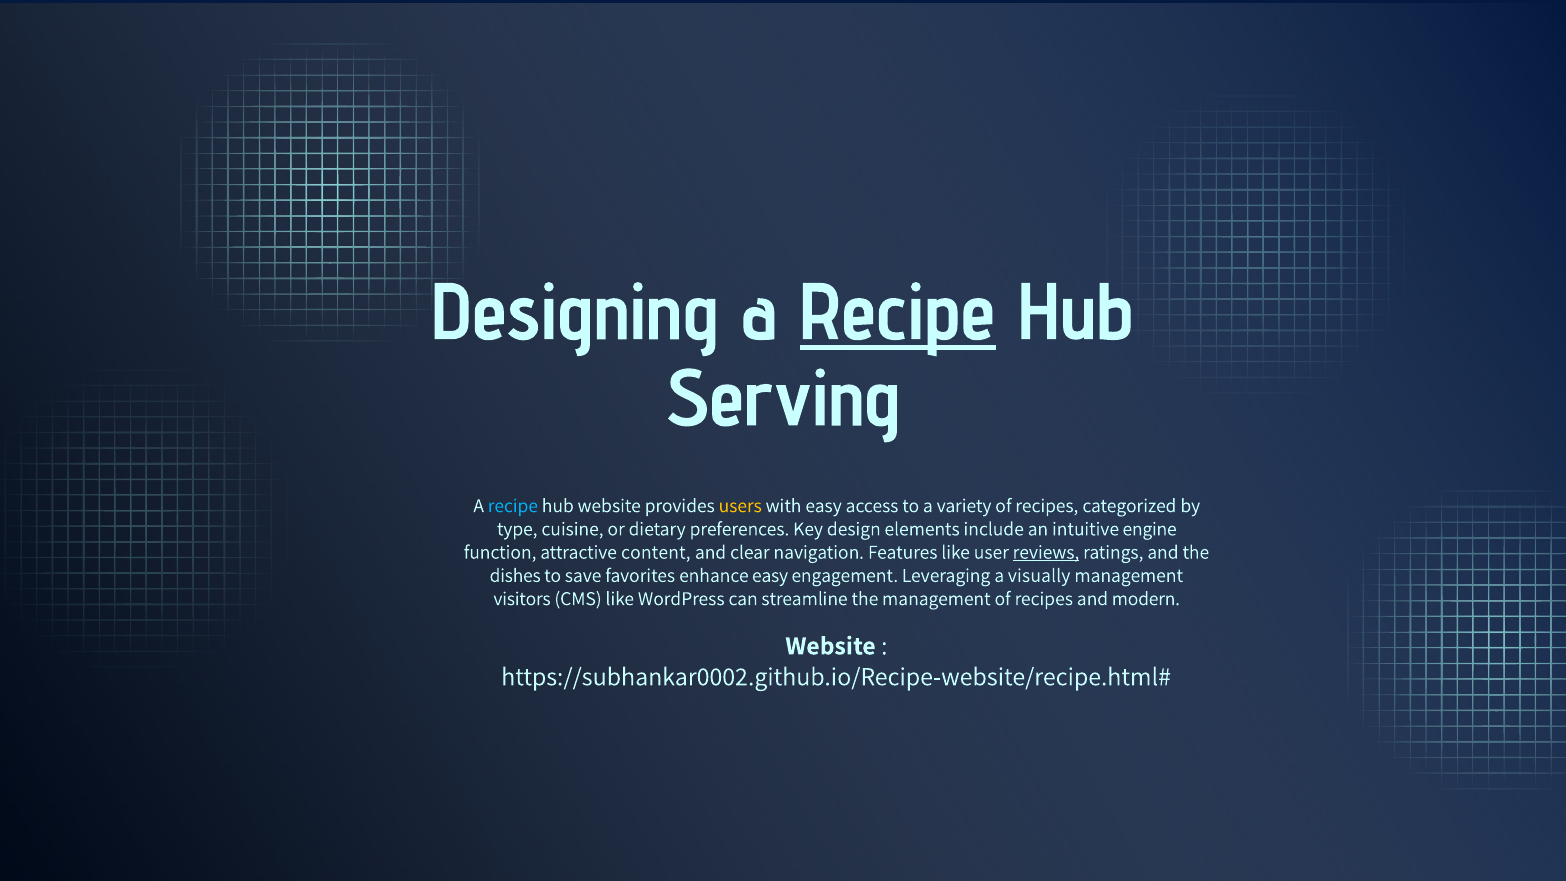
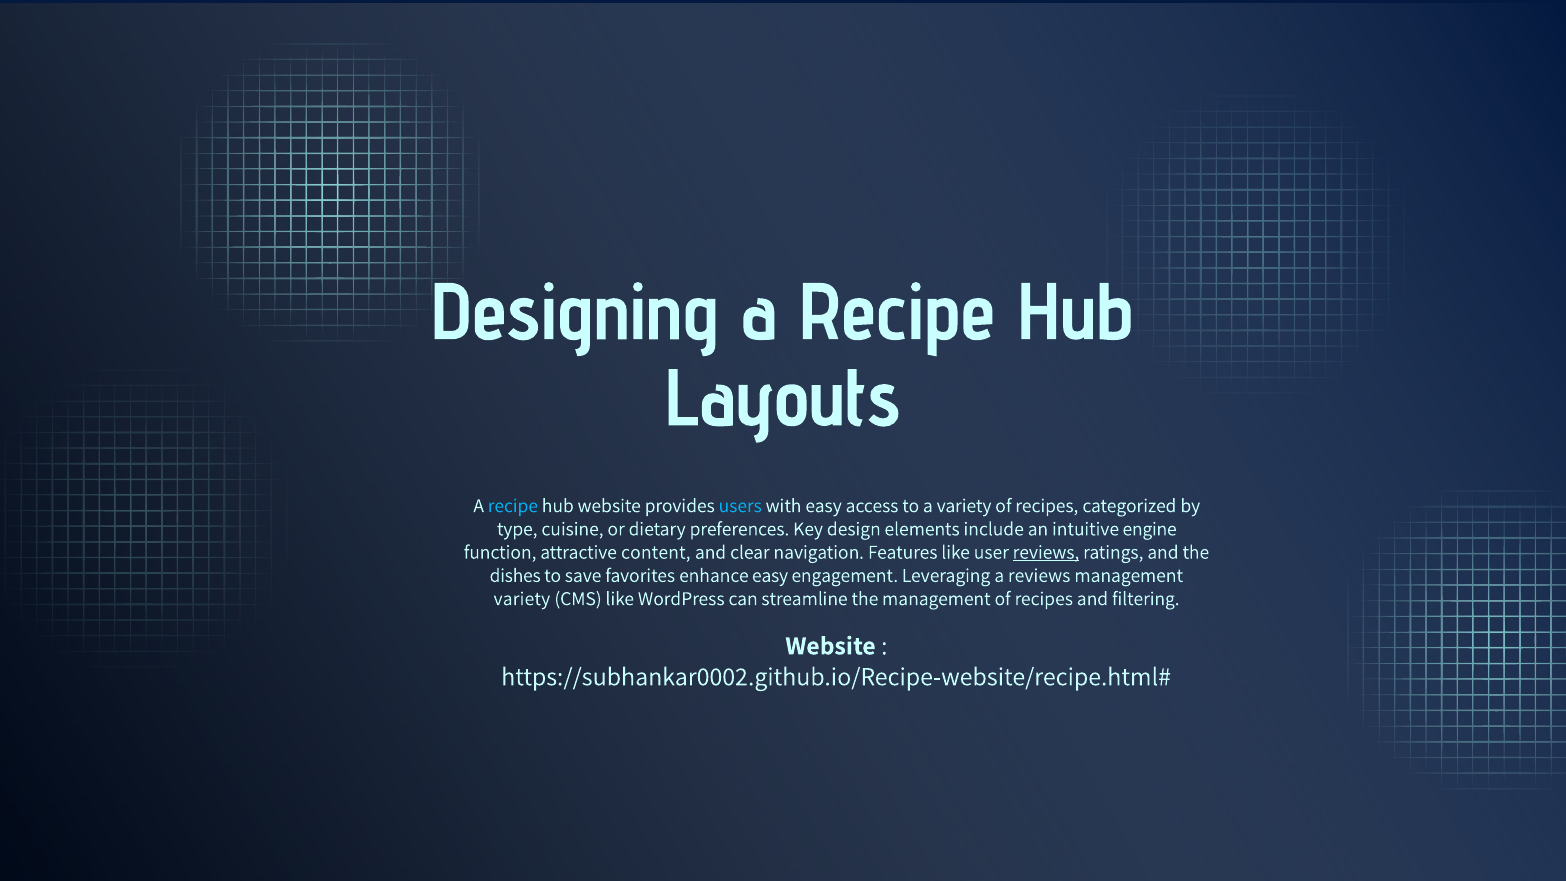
Recipe at (897, 313) underline: present -> none
Serving: Serving -> Layouts
users colour: yellow -> light blue
a visually: visually -> reviews
visitors at (522, 599): visitors -> variety
modern: modern -> filtering
